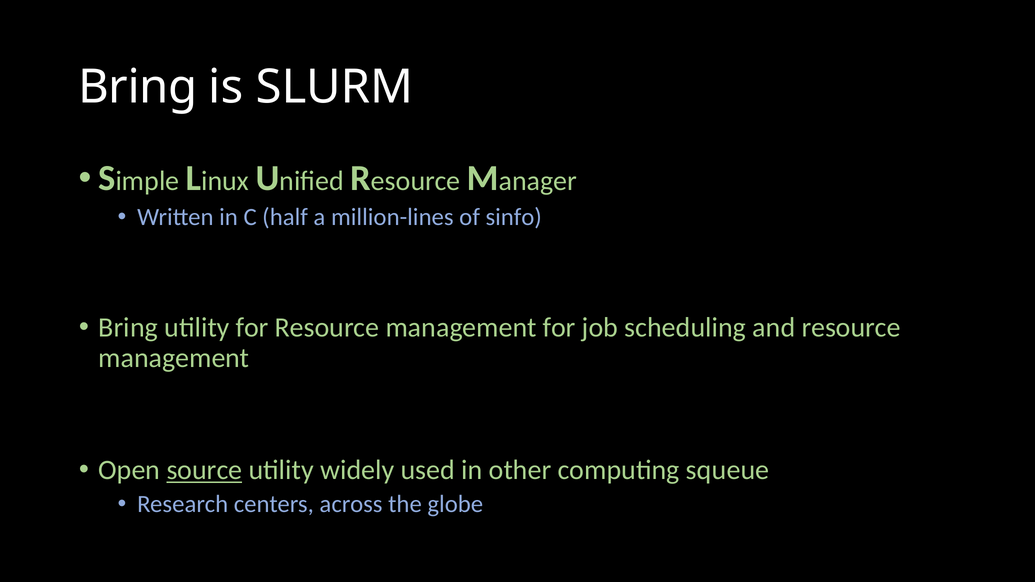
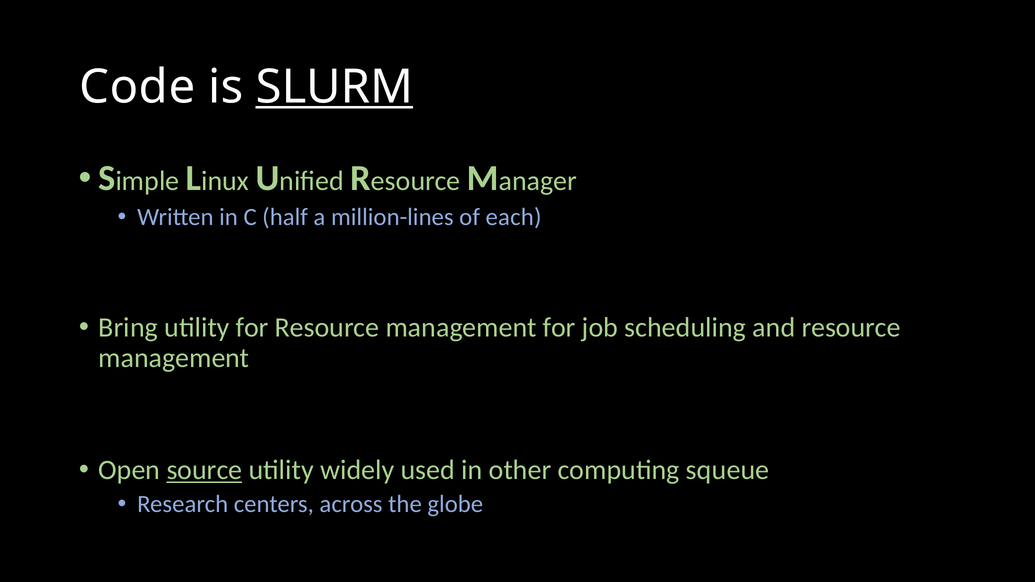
Bring at (138, 87): Bring -> Code
SLURM underline: none -> present
sinfo: sinfo -> each
